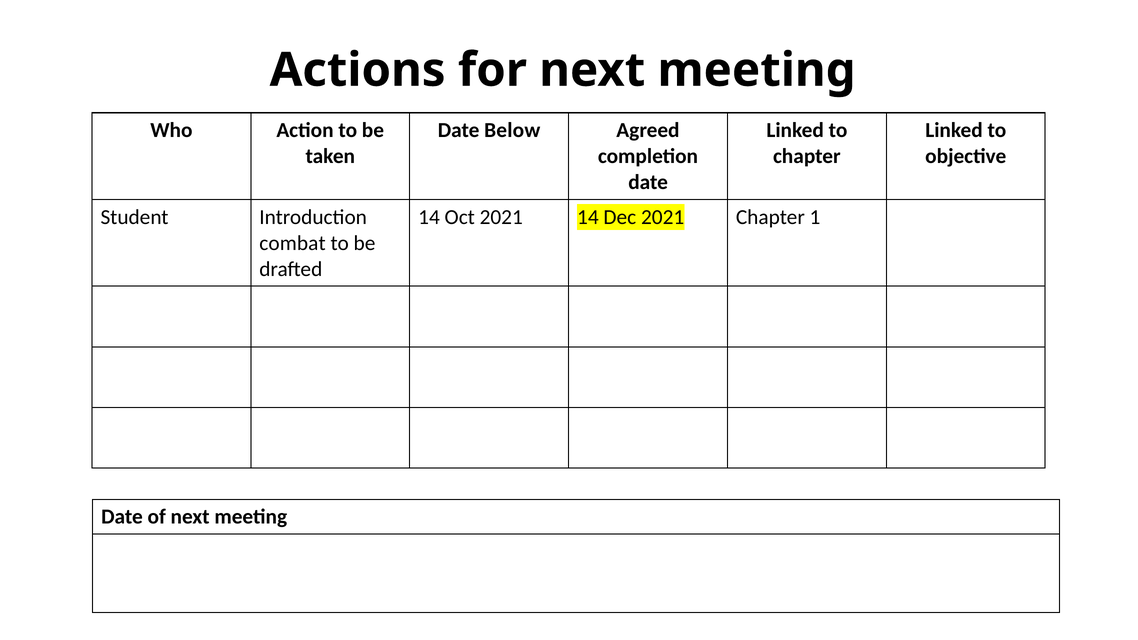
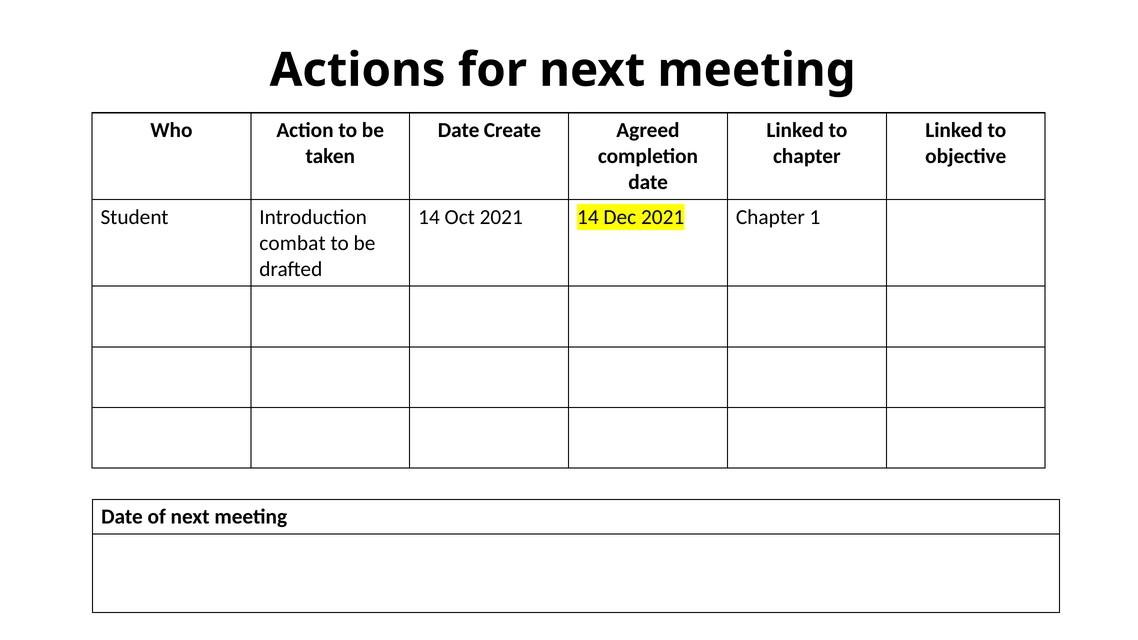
Below: Below -> Create
